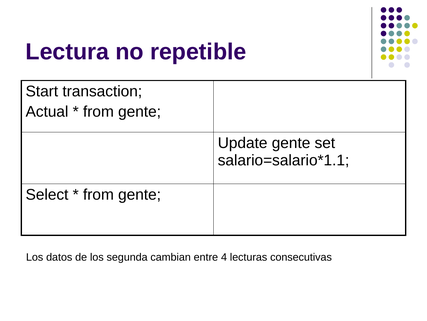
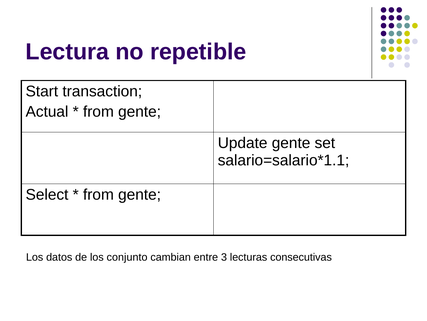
segunda: segunda -> conjunto
4: 4 -> 3
